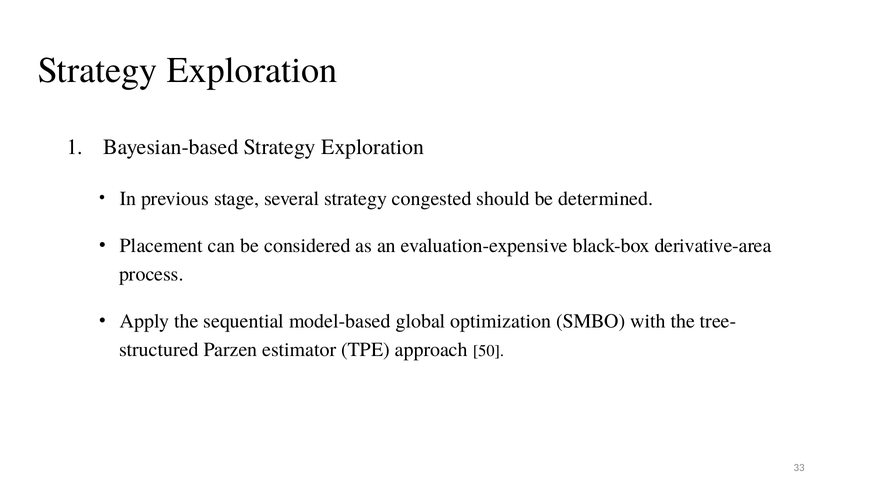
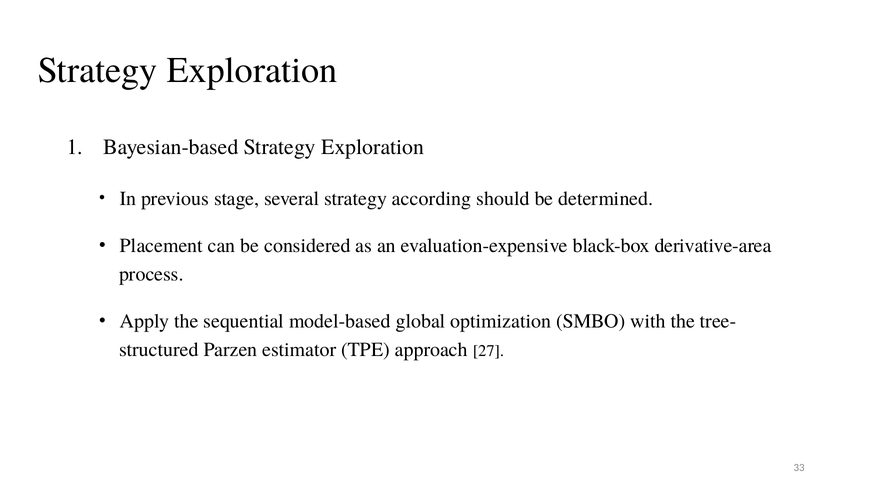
congested: congested -> according
50: 50 -> 27
